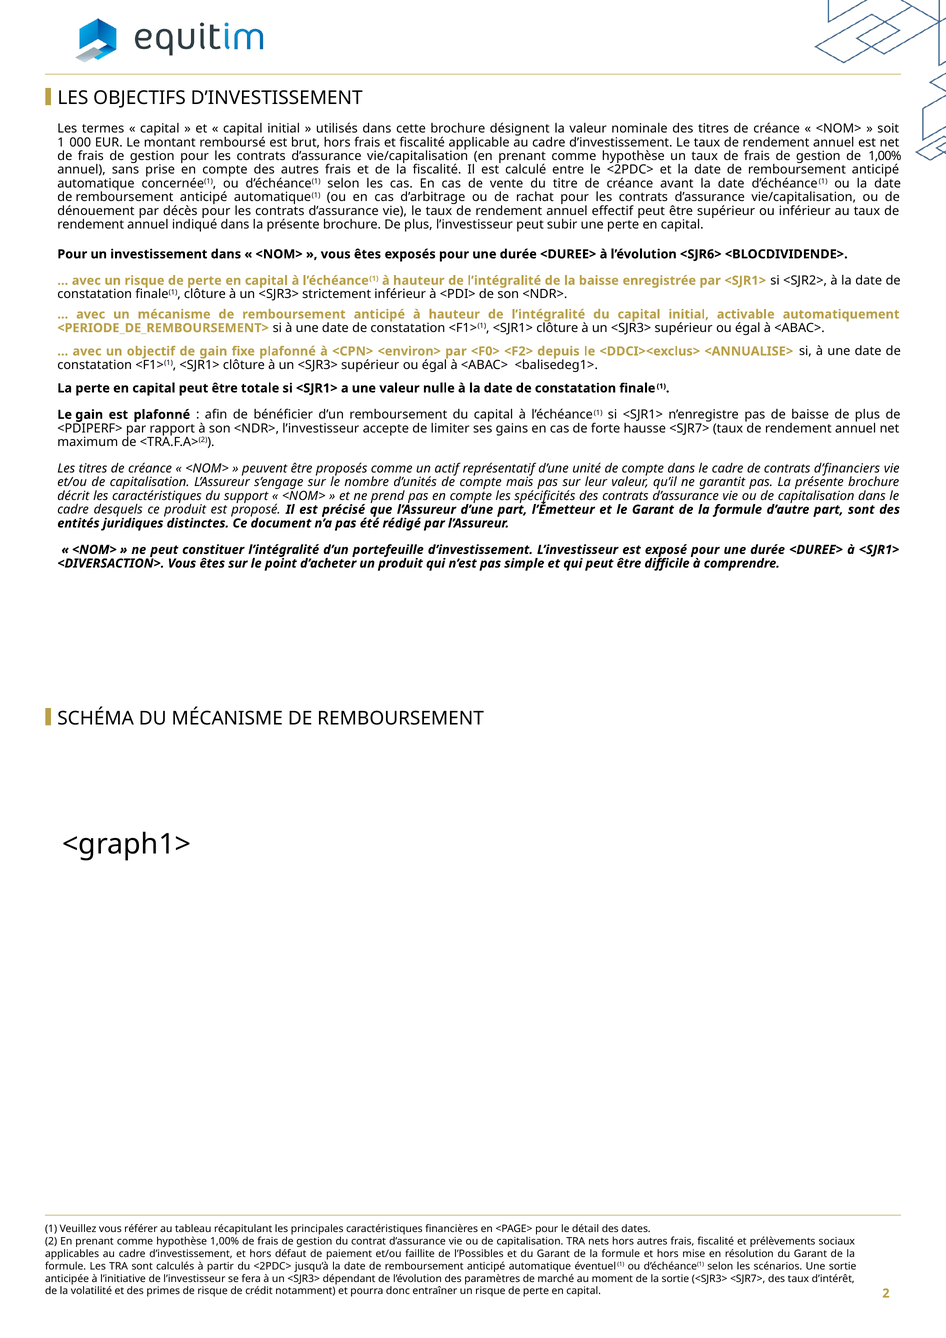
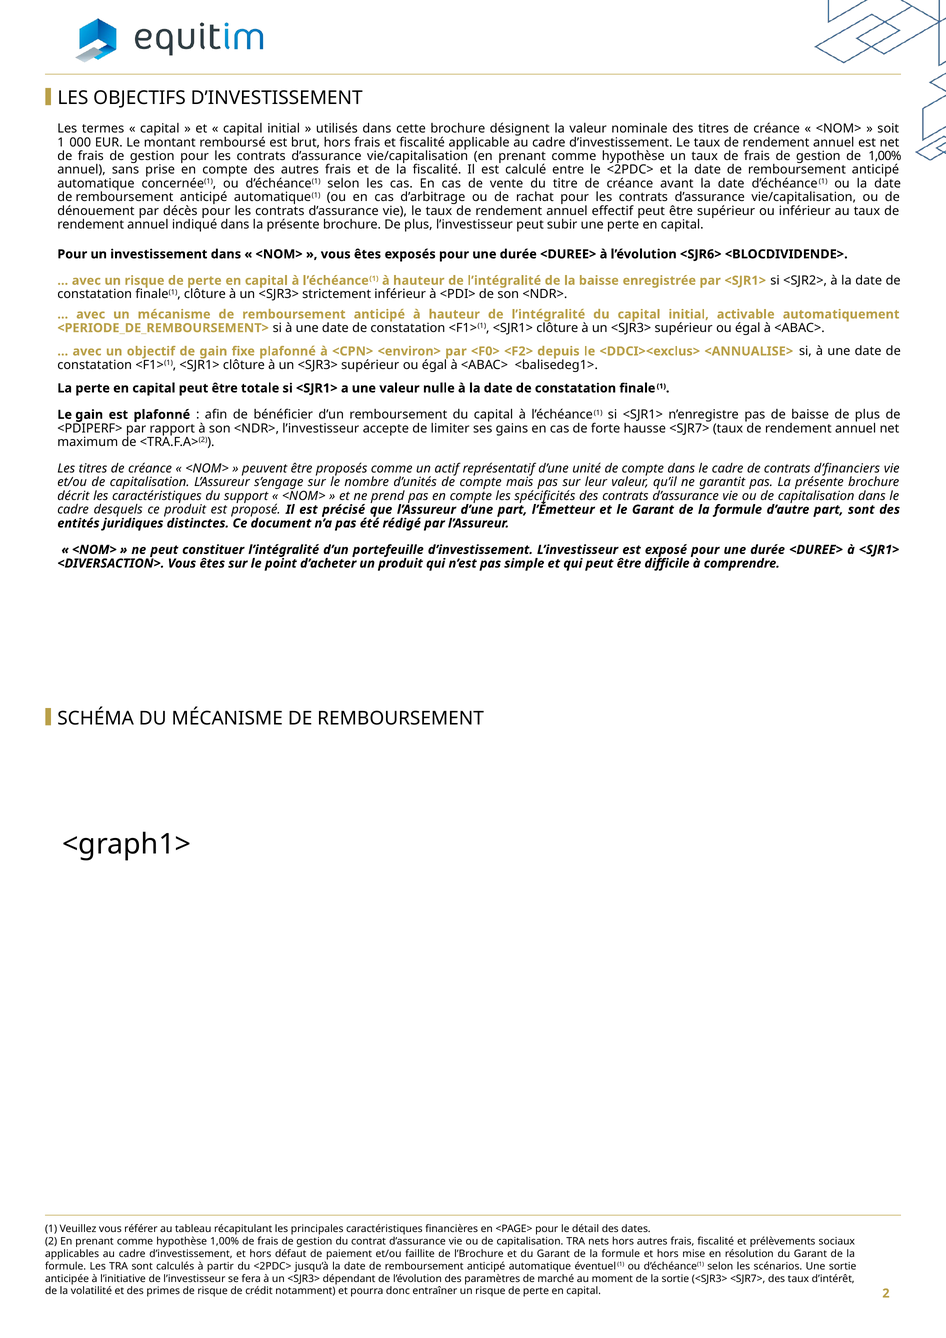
l’Possibles: l’Possibles -> l’Brochure
